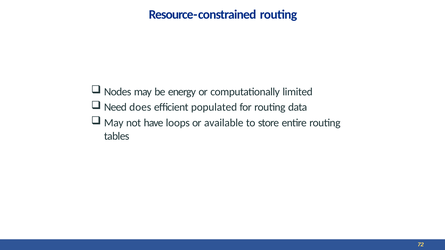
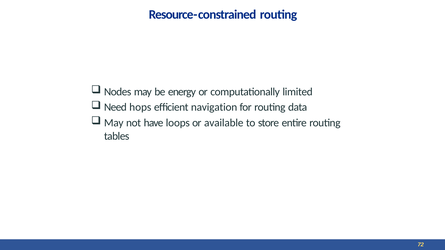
does: does -> hops
populated: populated -> navigation
